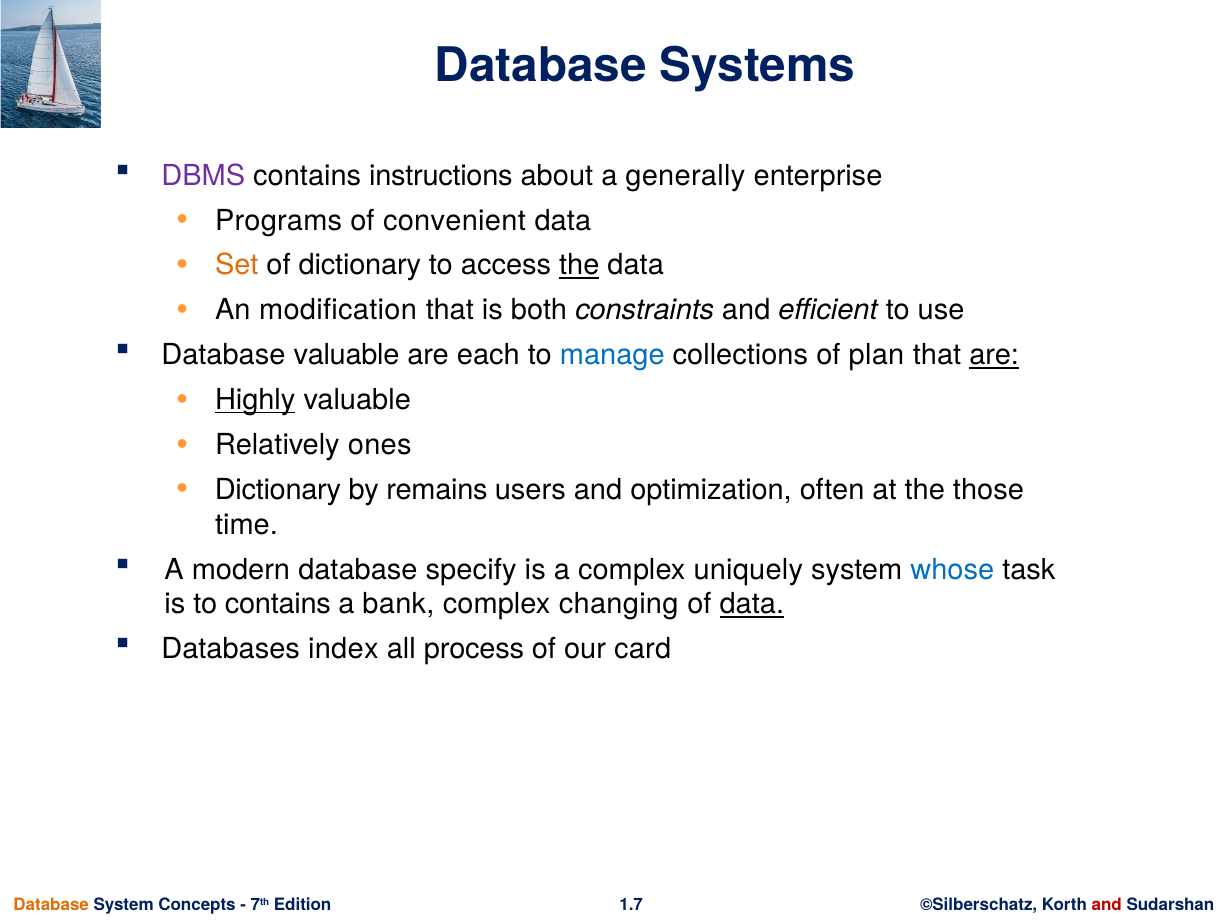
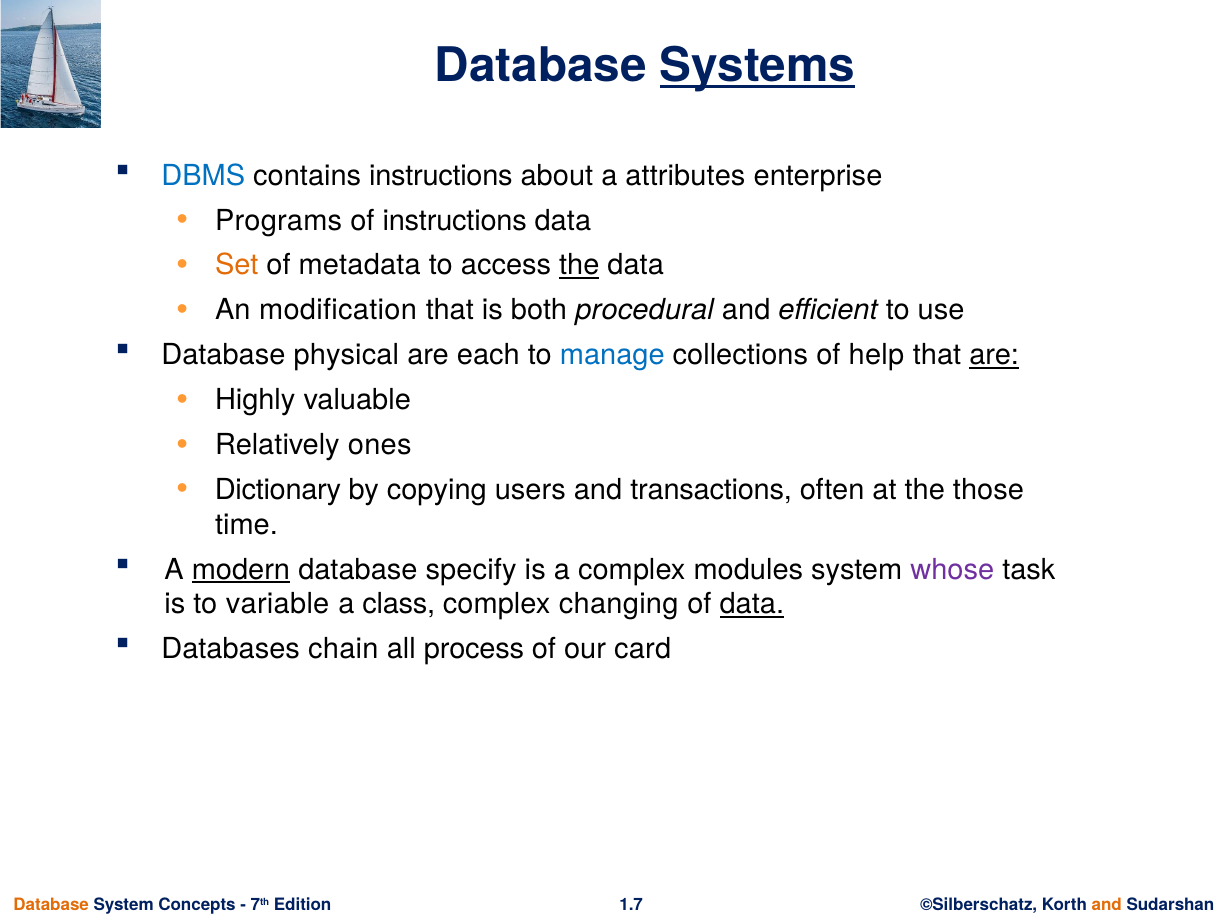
Systems underline: none -> present
DBMS colour: purple -> blue
generally: generally -> attributes
of convenient: convenient -> instructions
of dictionary: dictionary -> metadata
constraints: constraints -> procedural
Database valuable: valuable -> physical
plan: plan -> help
Highly underline: present -> none
remains: remains -> copying
optimization: optimization -> transactions
modern underline: none -> present
uniquely: uniquely -> modules
whose colour: blue -> purple
to contains: contains -> variable
bank: bank -> class
index: index -> chain
and at (1107, 905) colour: red -> orange
